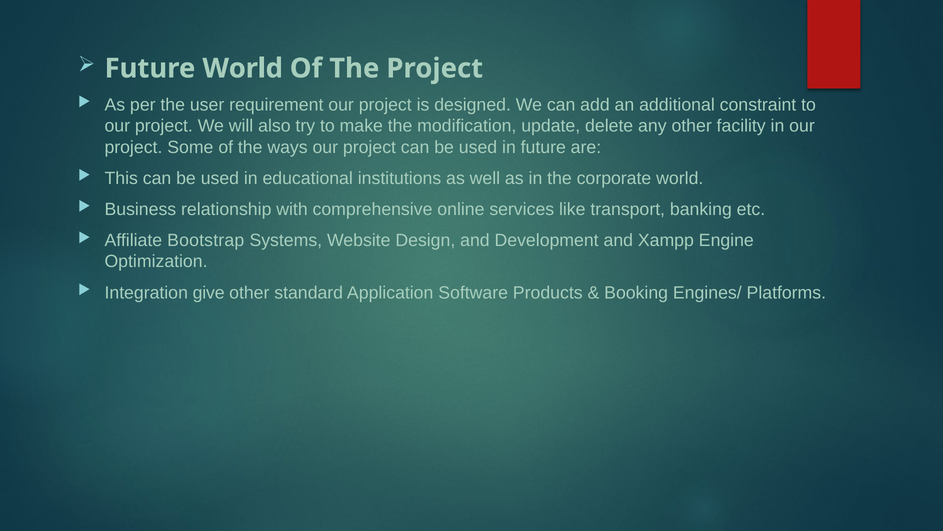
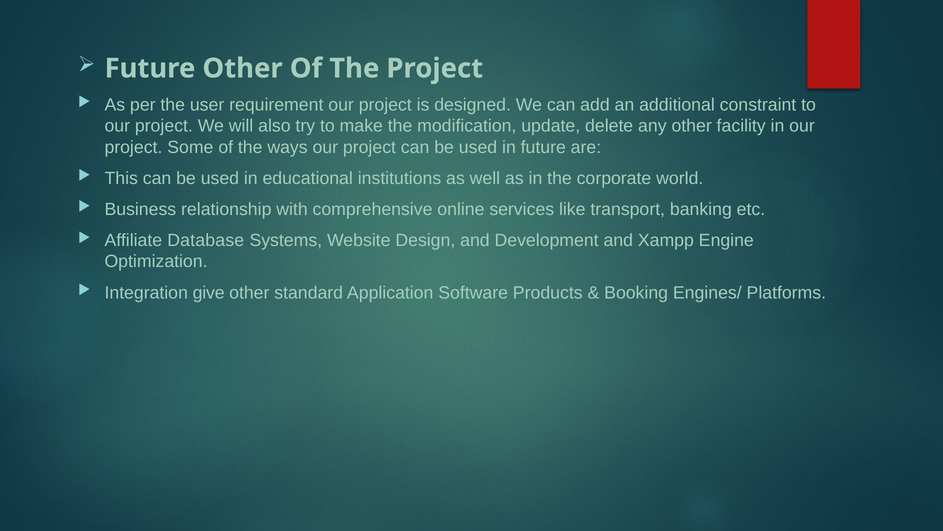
Future World: World -> Other
Bootstrap: Bootstrap -> Database
